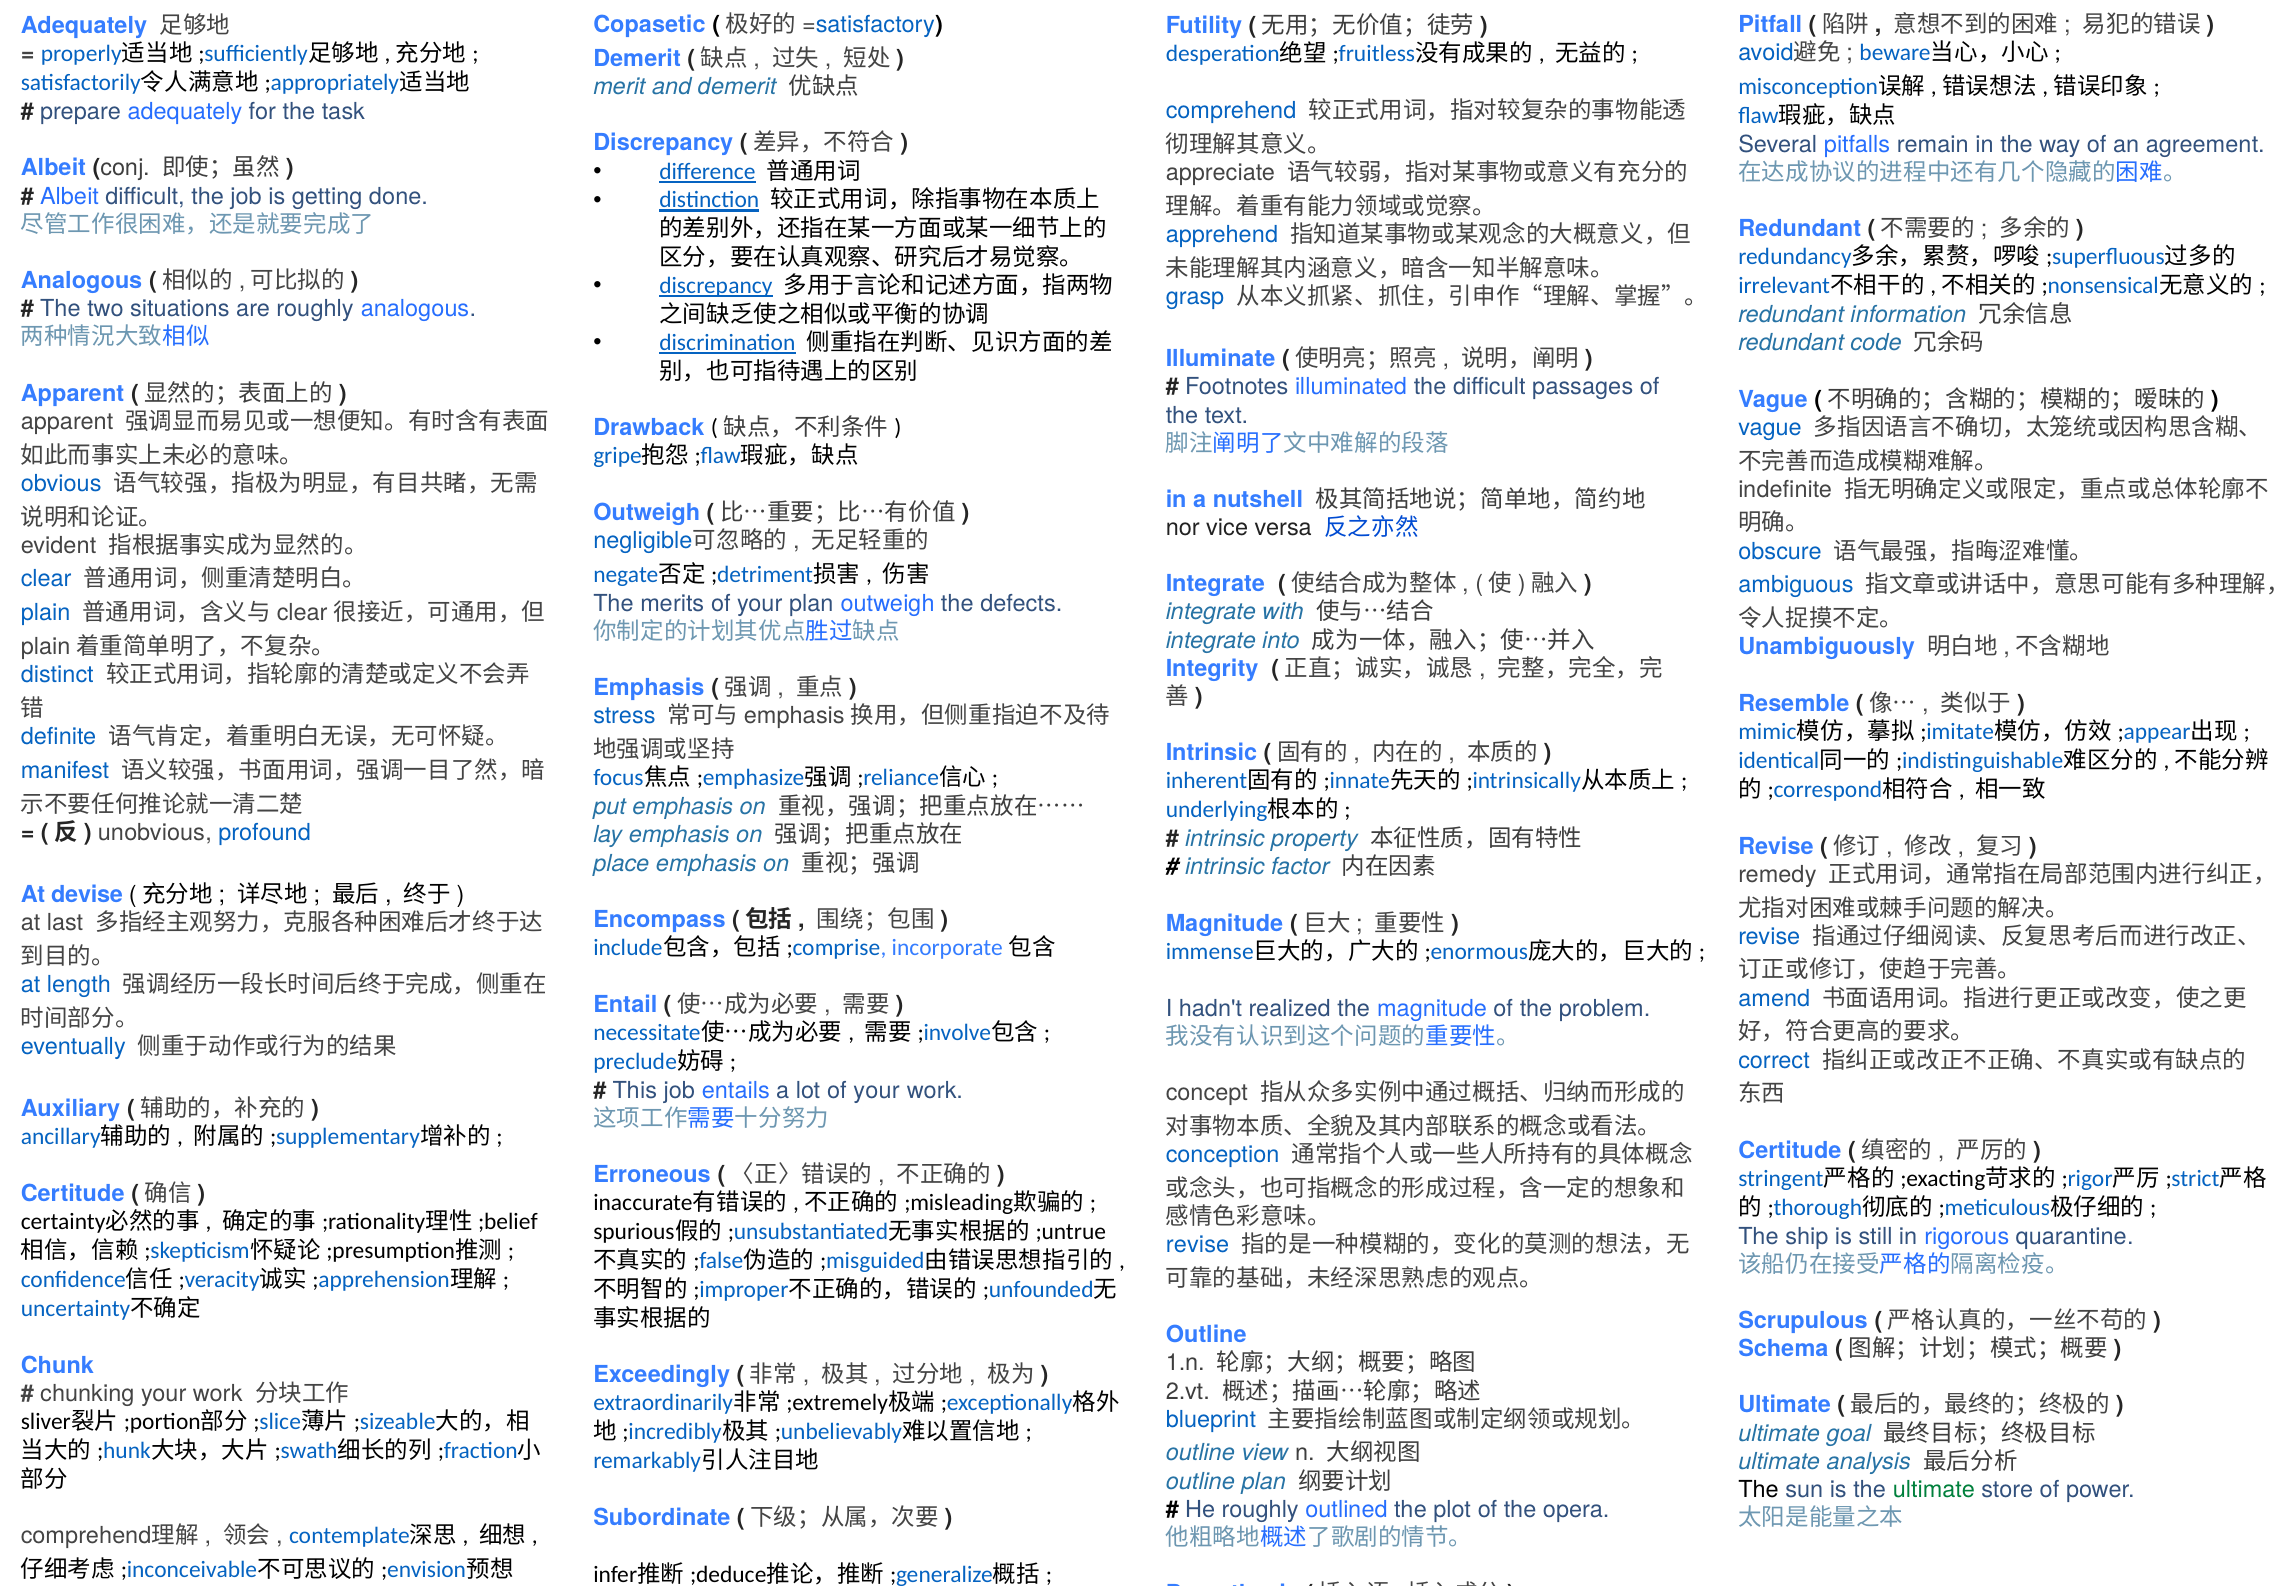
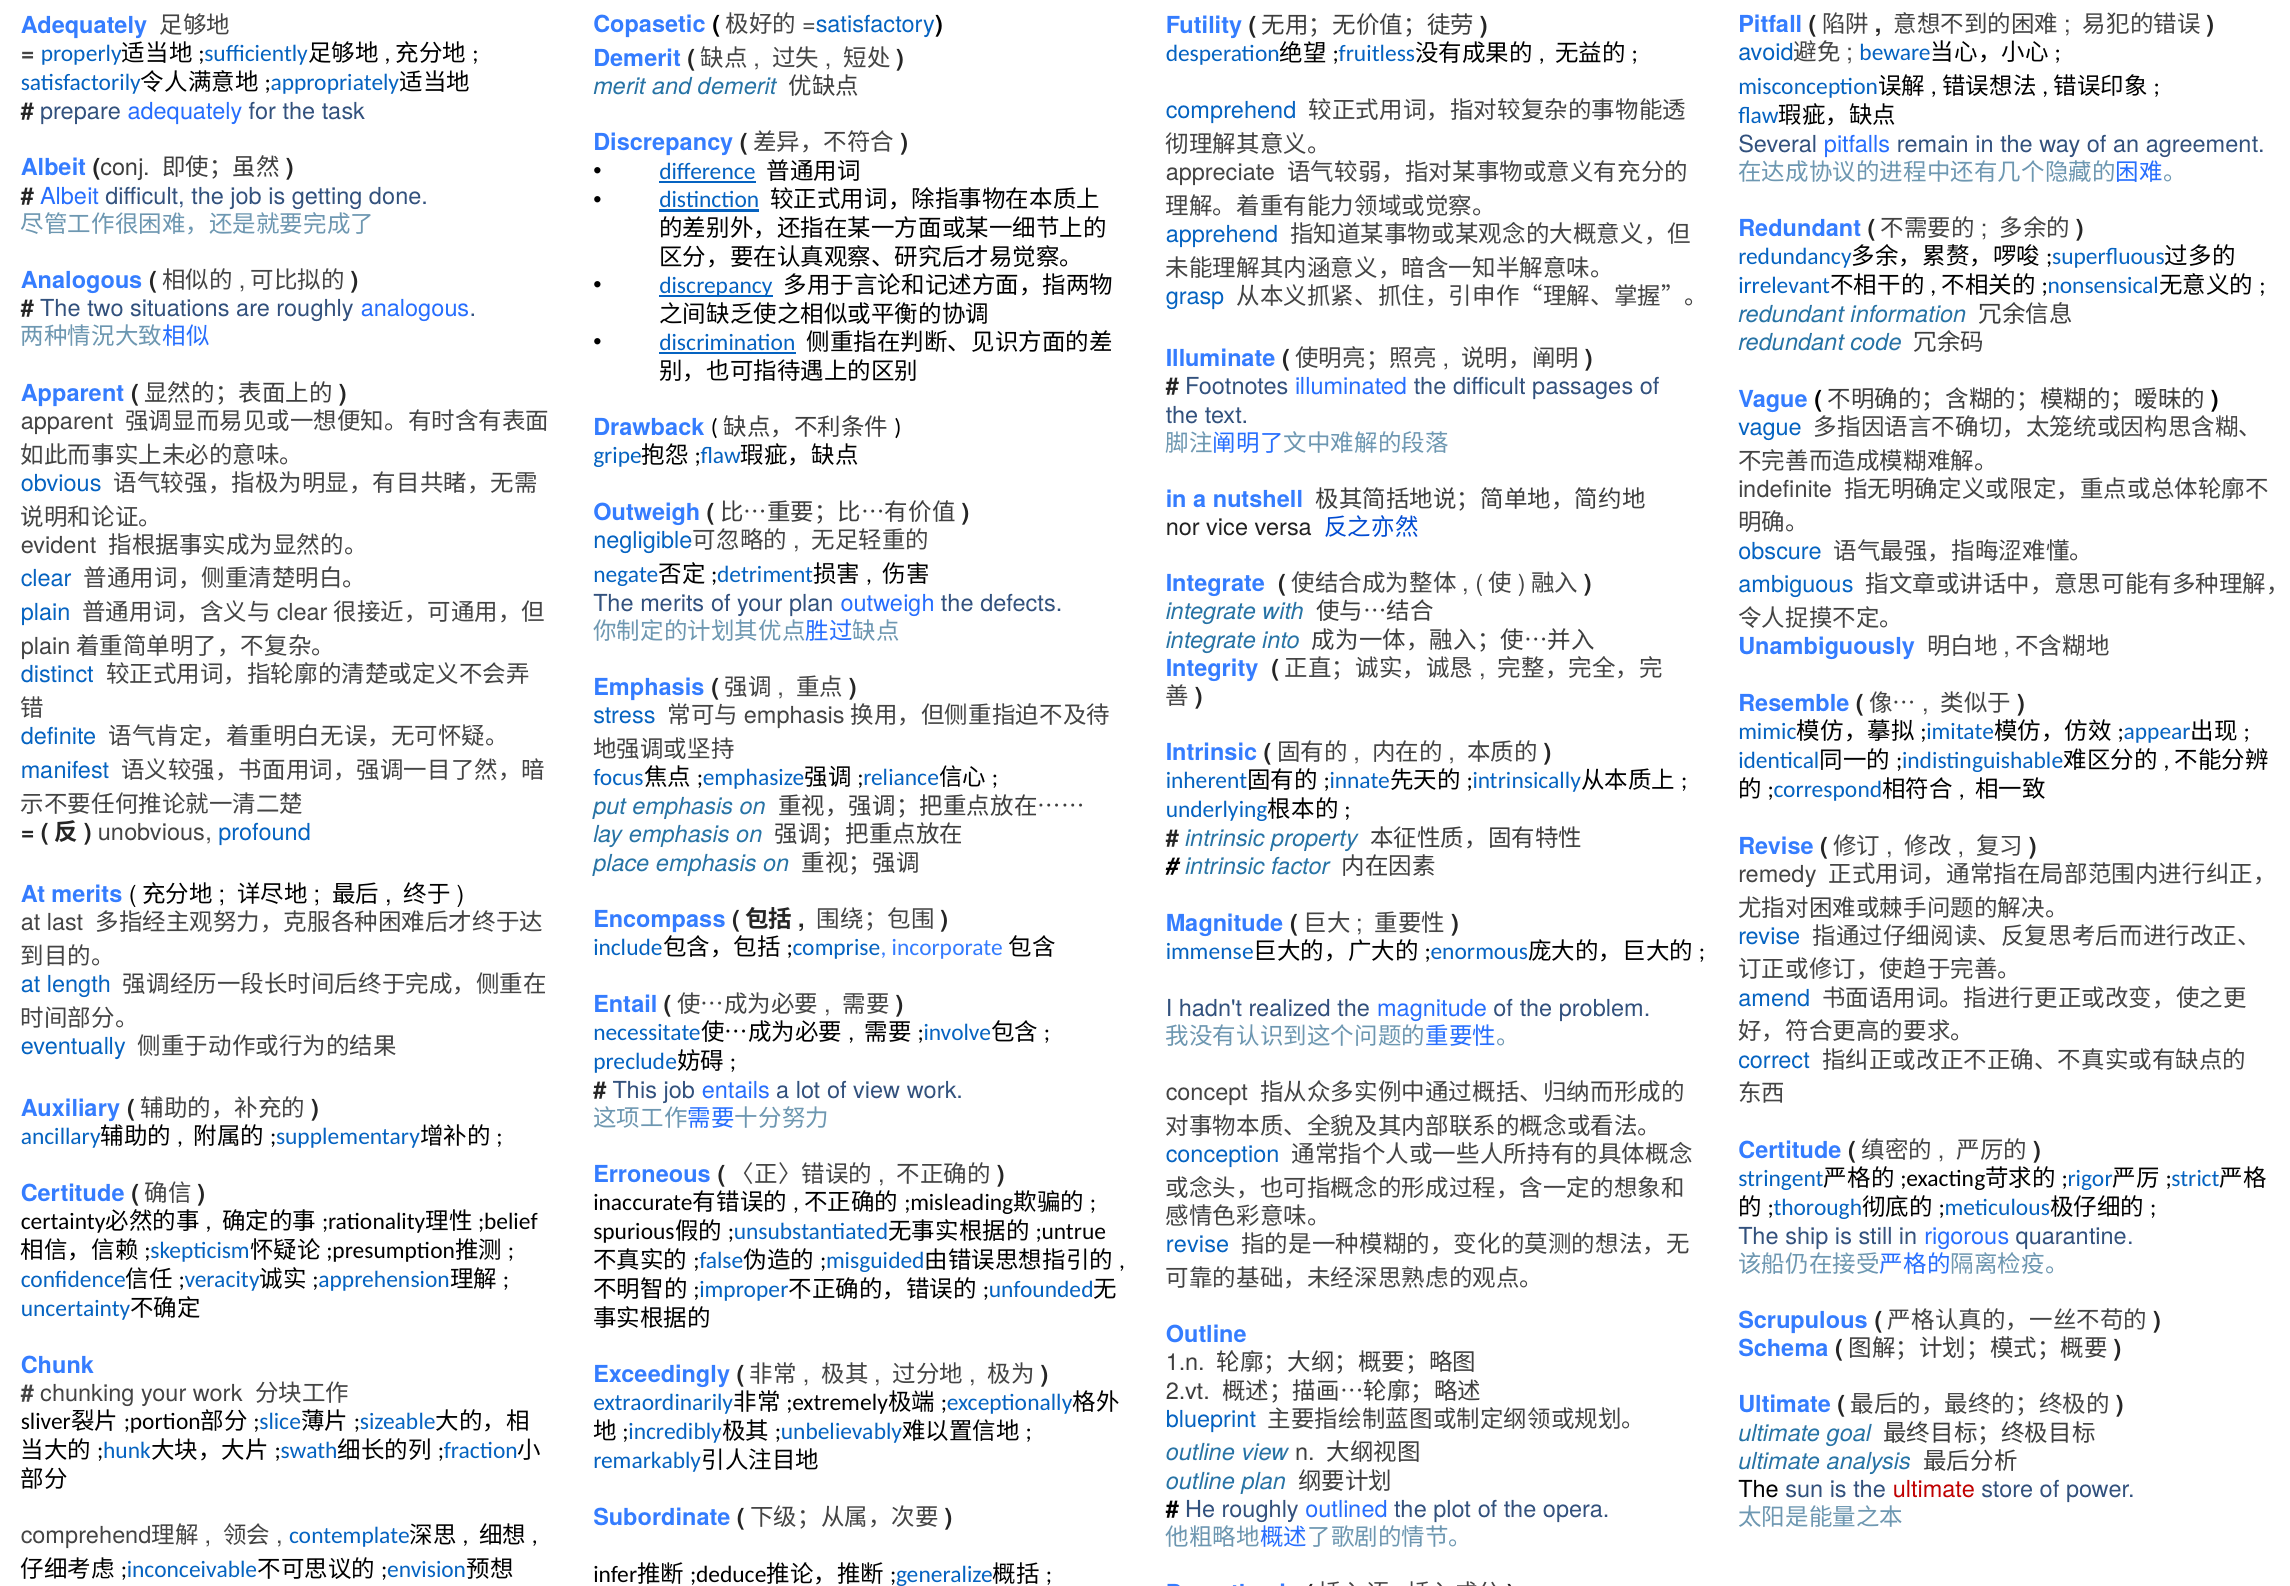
At devise: devise -> merits
lot of your: your -> view
ultimate at (1934, 1489) colour: green -> red
